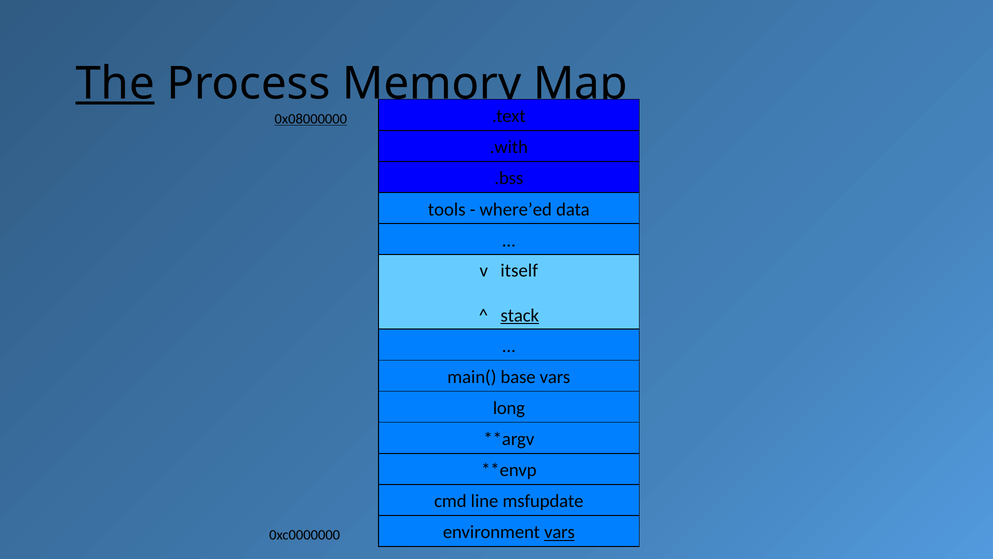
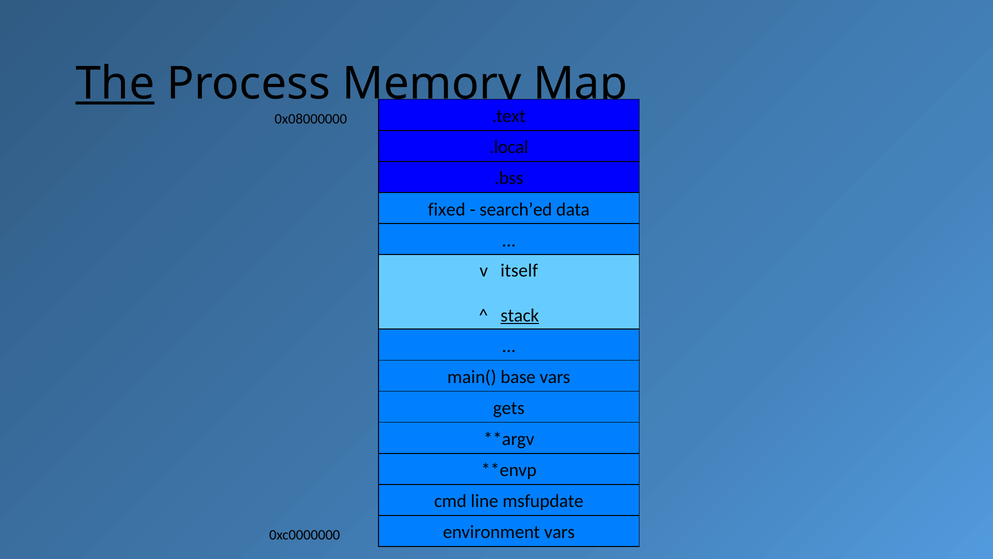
0x08000000 underline: present -> none
.with: .with -> .local
tools: tools -> fixed
where’ed: where’ed -> search’ed
long: long -> gets
vars at (559, 532) underline: present -> none
